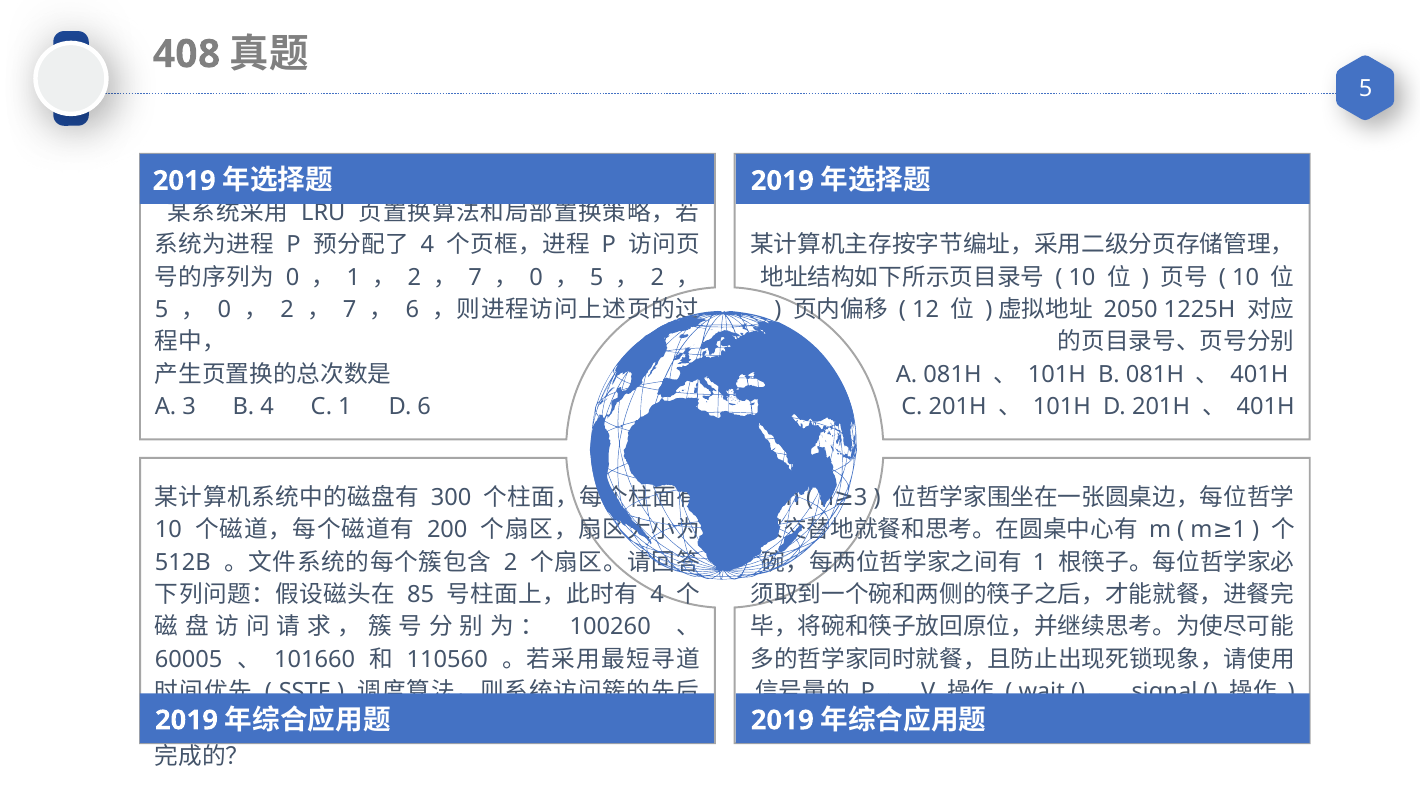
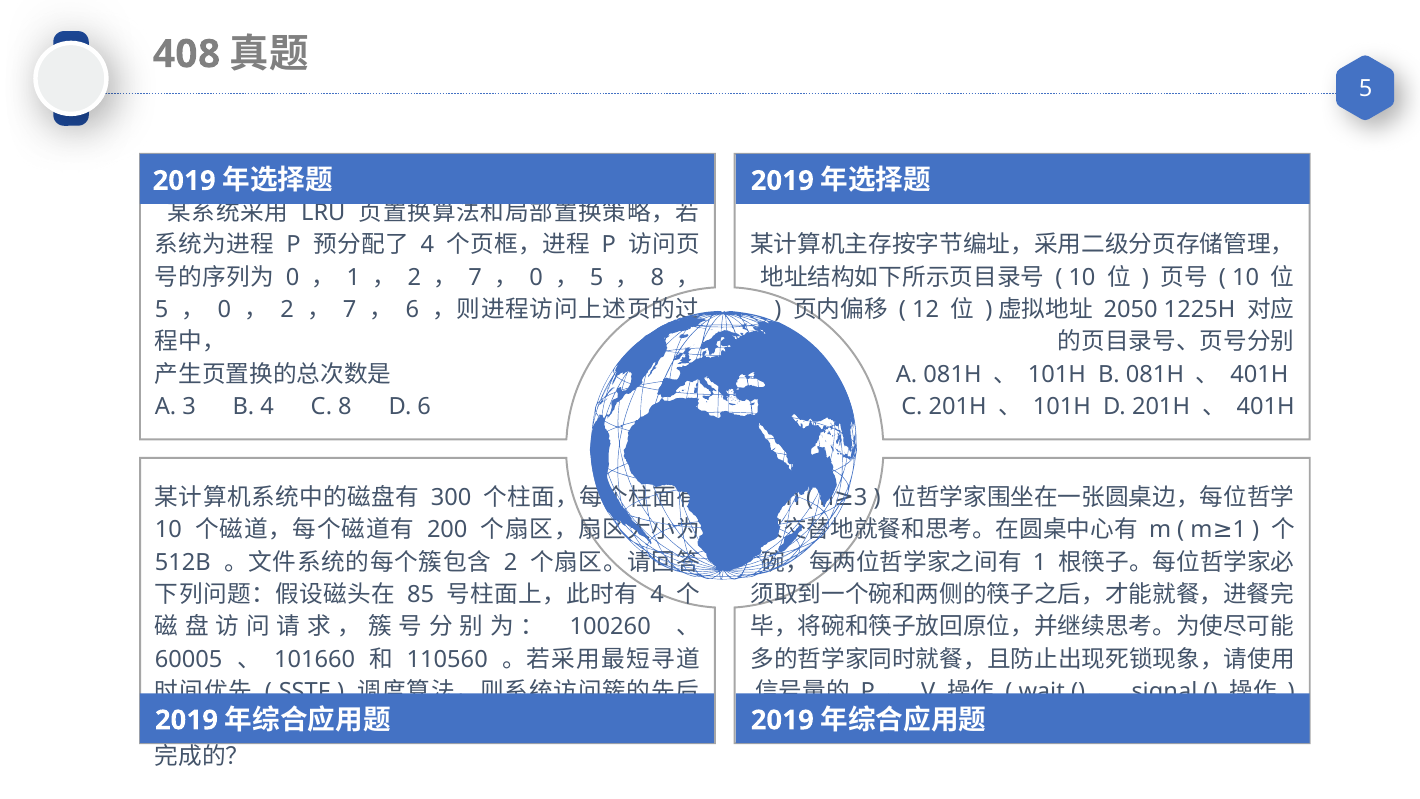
2 at (657, 277): 2 -> 8
C 1: 1 -> 8
